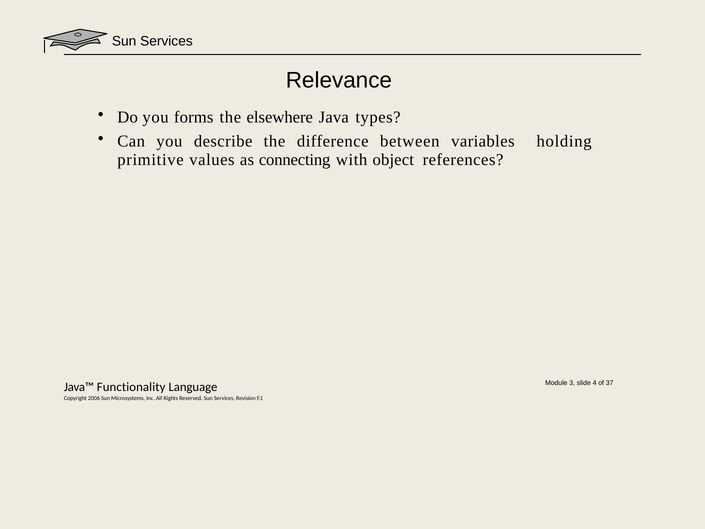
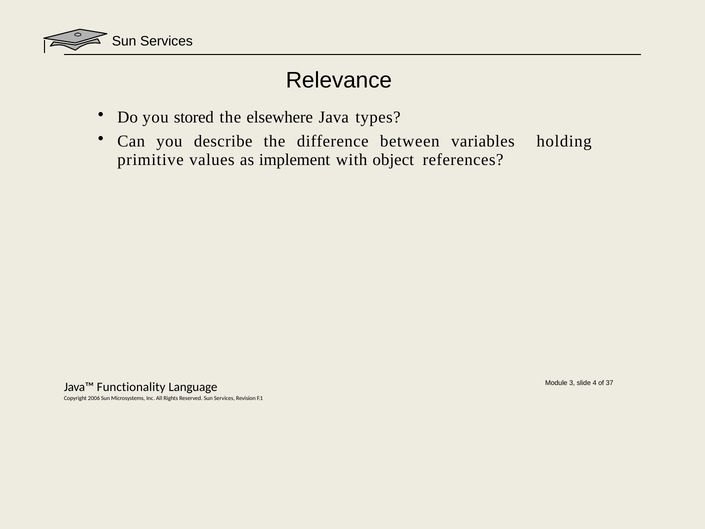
forms: forms -> stored
connecting: connecting -> implement
